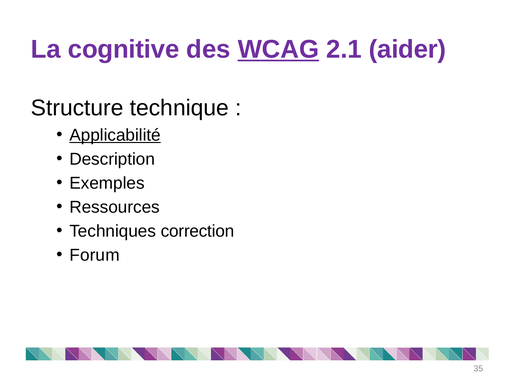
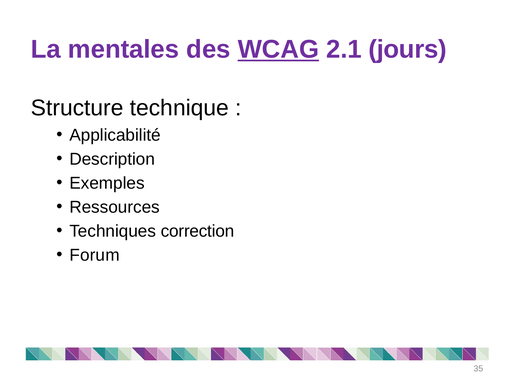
cognitive: cognitive -> mentales
aider: aider -> jours
Applicabilité underline: present -> none
